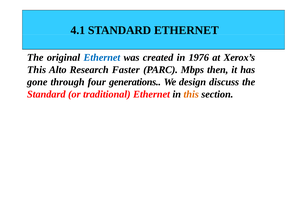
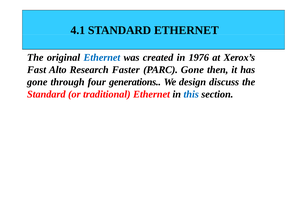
This at (37, 70): This -> Fast
PARC Mbps: Mbps -> Gone
this at (191, 94) colour: orange -> blue
